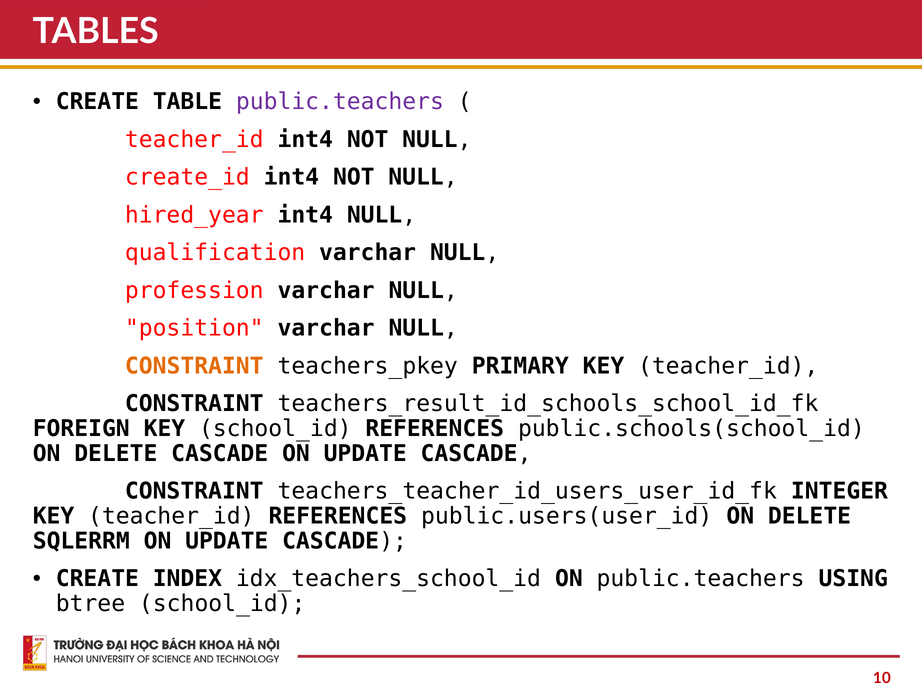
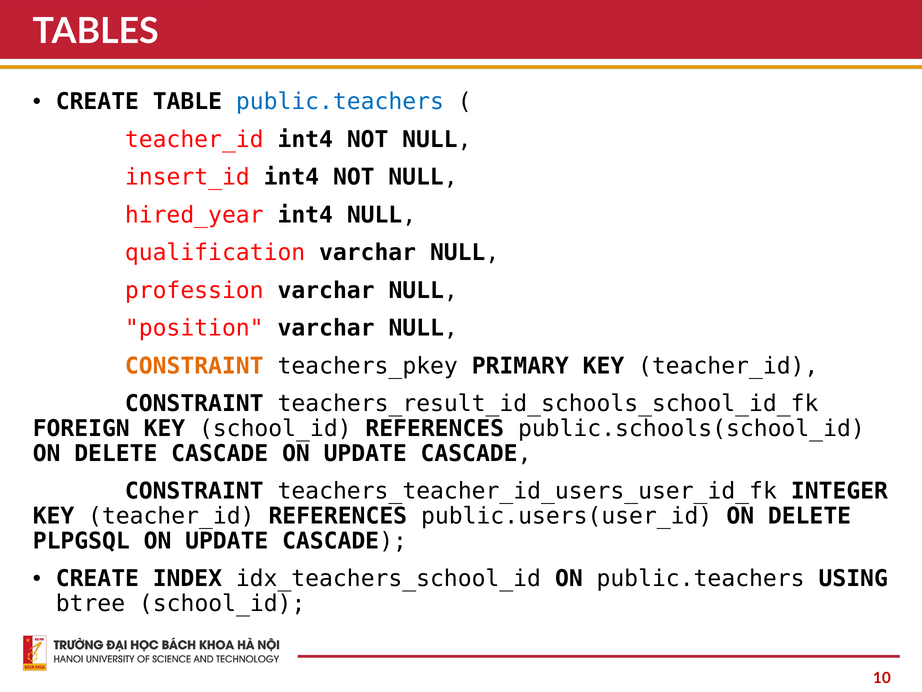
public.teachers at (340, 102) colour: purple -> blue
create_id: create_id -> insert_id
SQLERRM: SQLERRM -> PLPGSQL
